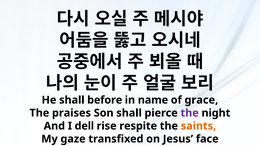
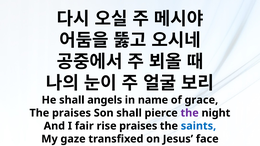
before: before -> angels
dell: dell -> fair
rise respite: respite -> praises
saints colour: orange -> blue
